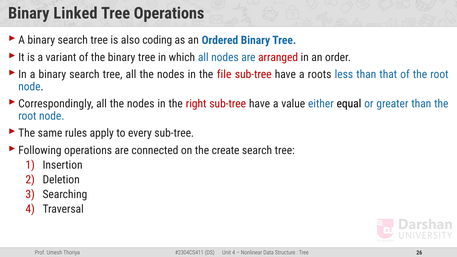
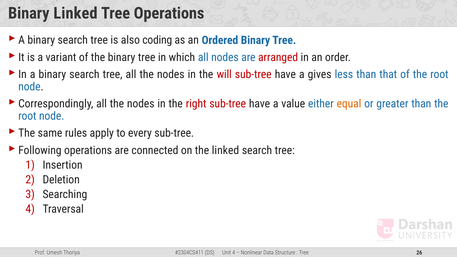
file: file -> will
roots: roots -> gives
equal colour: black -> orange
the create: create -> linked
